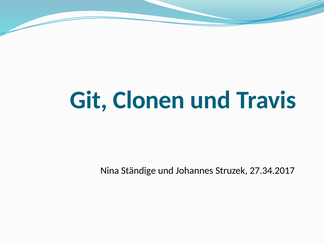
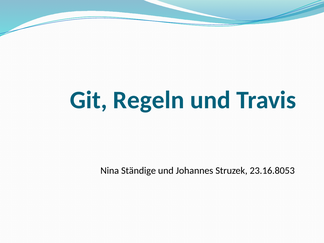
Clonen: Clonen -> Regeln
27.34.2017: 27.34.2017 -> 23.16.8053
